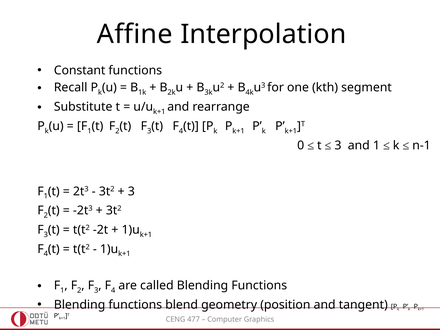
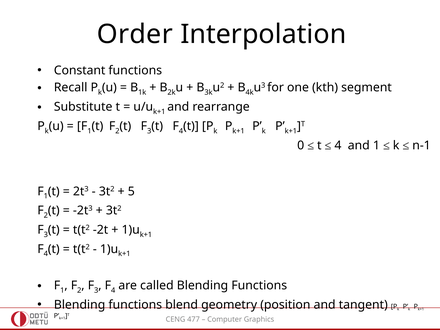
Affine: Affine -> Order
3 at (338, 145): 3 -> 4
3 at (131, 191): 3 -> 5
